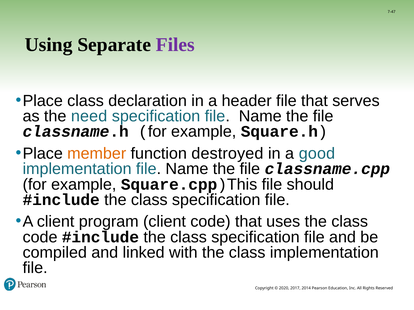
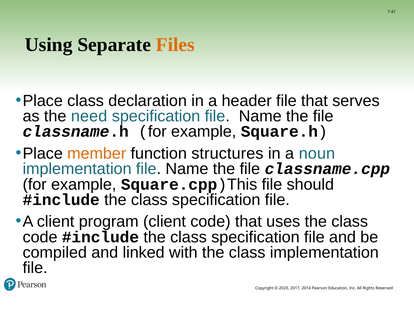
Files colour: purple -> orange
destroyed: destroyed -> structures
good: good -> noun
